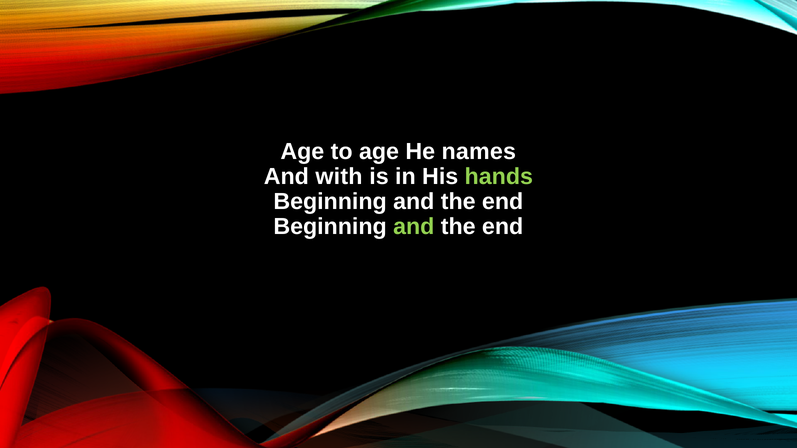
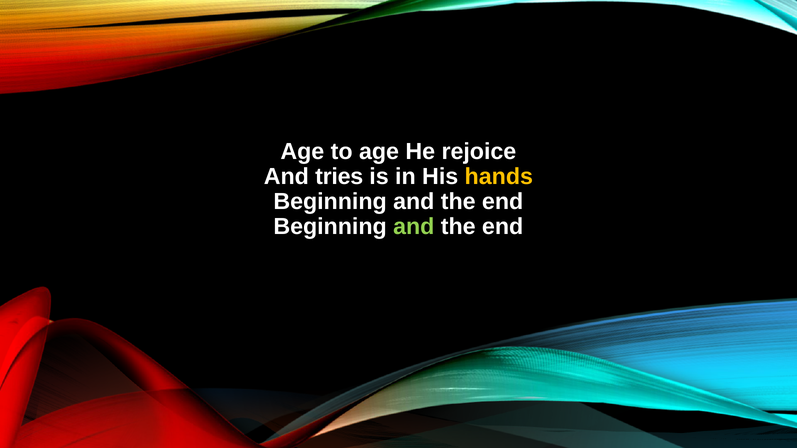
names: names -> rejoice
with: with -> tries
hands colour: light green -> yellow
